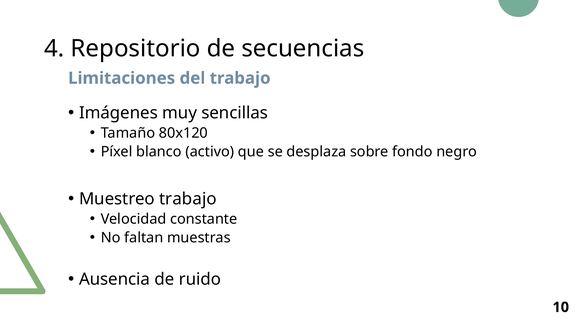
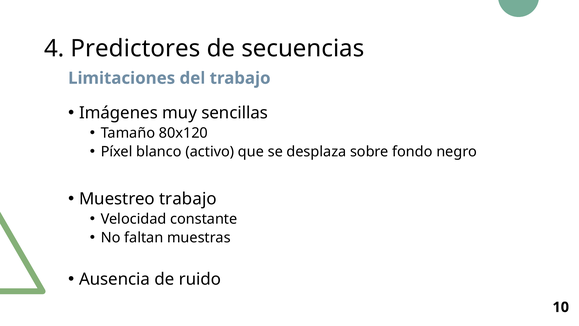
Repositorio: Repositorio -> Predictores
